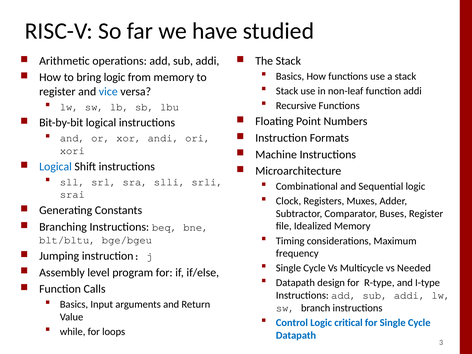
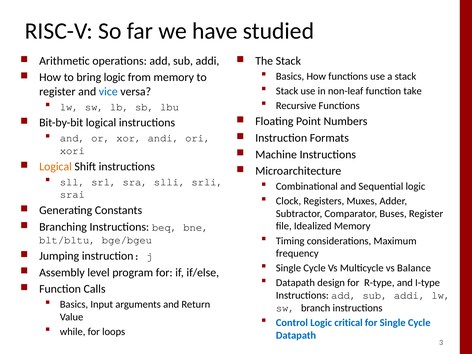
function addi: addi -> take
Logical at (56, 167) colour: blue -> orange
Needed: Needed -> Balance
